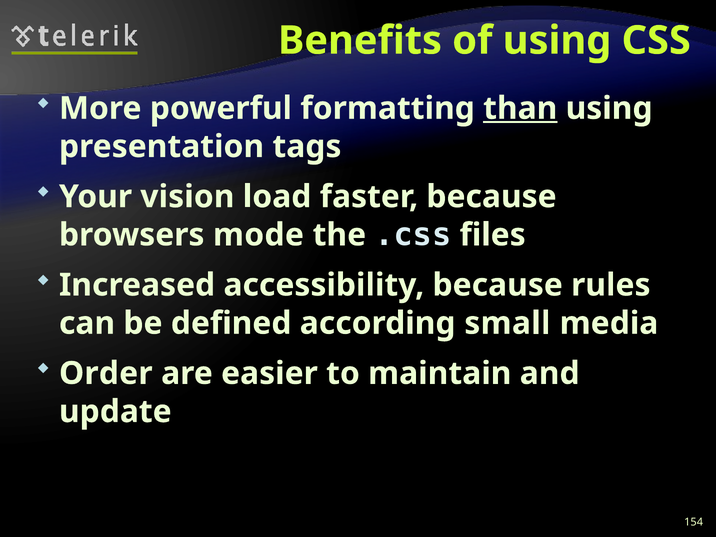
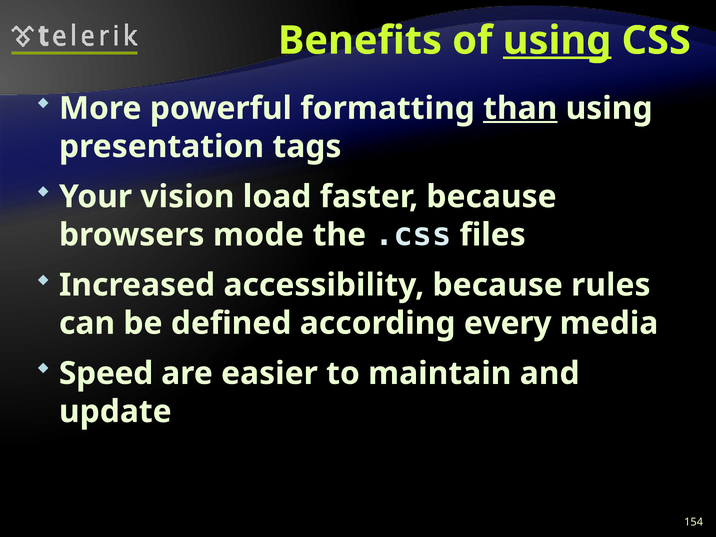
using at (557, 41) underline: none -> present
small: small -> every
Order: Order -> Speed
